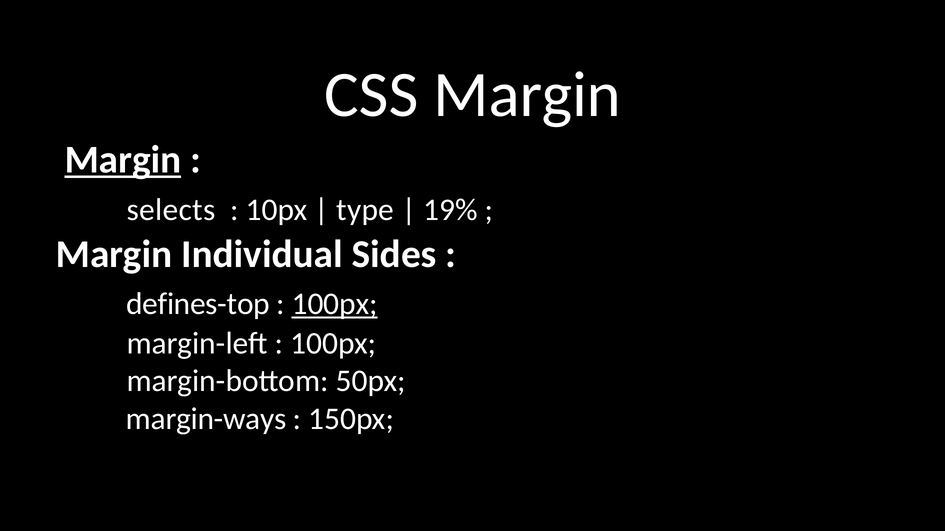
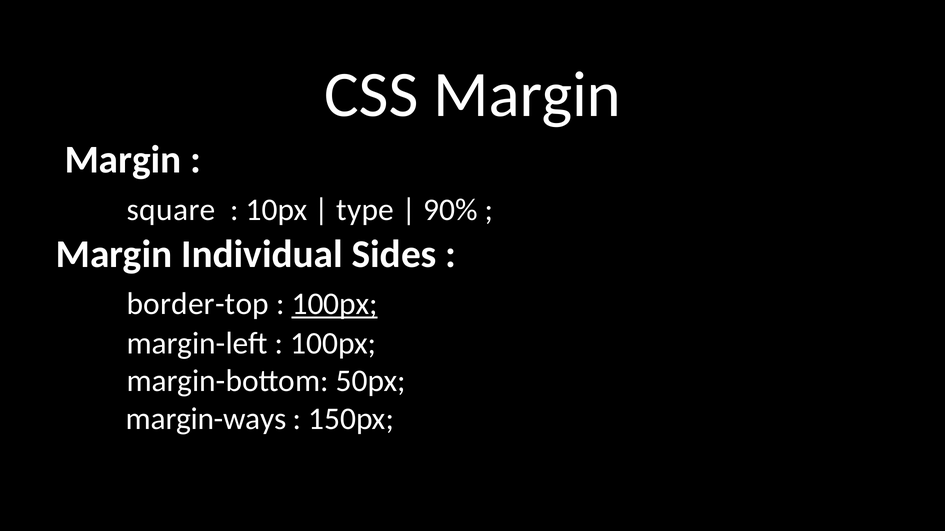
Margin at (123, 160) underline: present -> none
selects: selects -> square
19%: 19% -> 90%
defines-top: defines-top -> border-top
